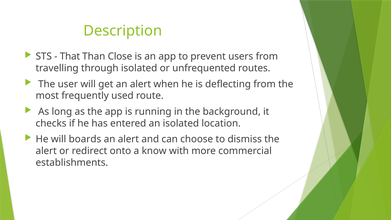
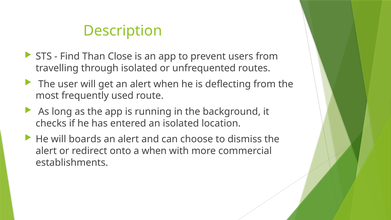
That: That -> Find
a know: know -> when
